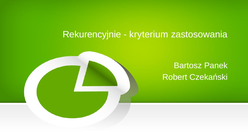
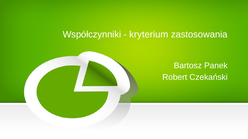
Rekurencyjnie: Rekurencyjnie -> Współczynniki
